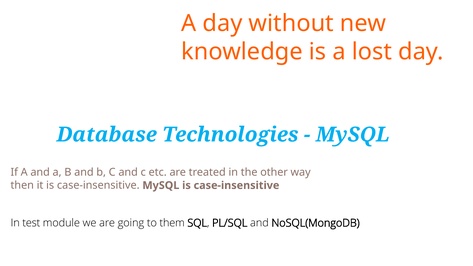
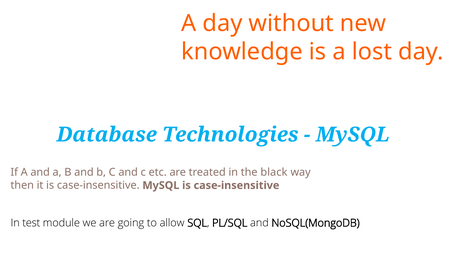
other: other -> black
them: them -> allow
